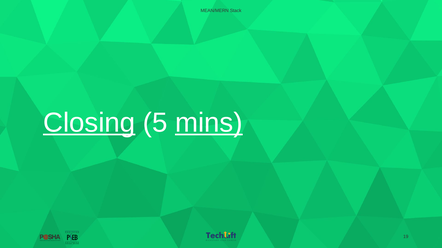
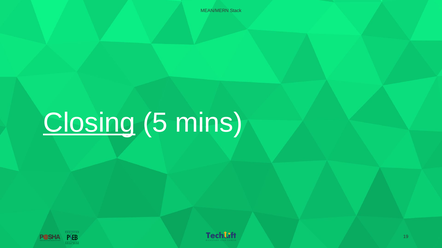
mins underline: present -> none
